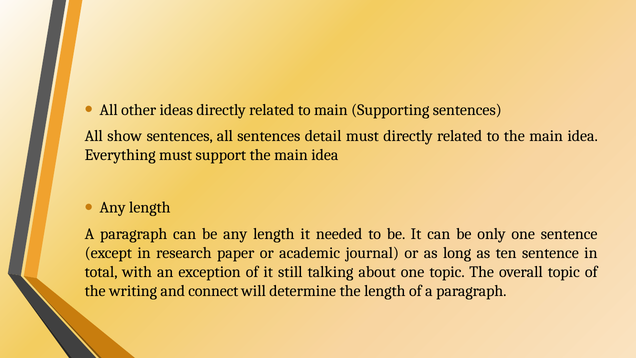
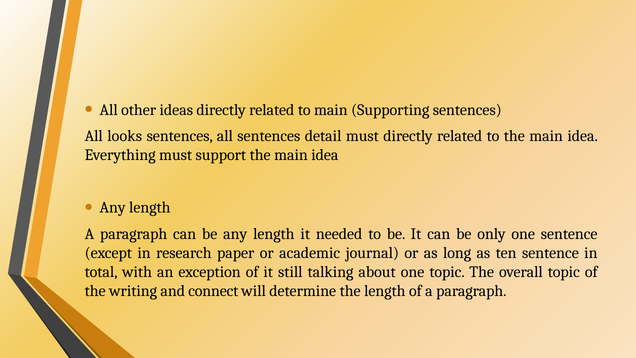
show: show -> looks
